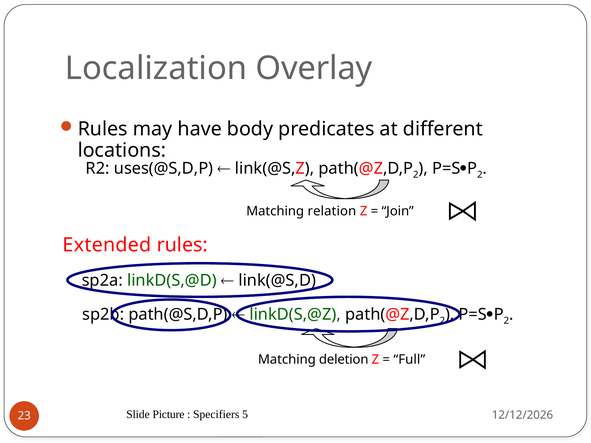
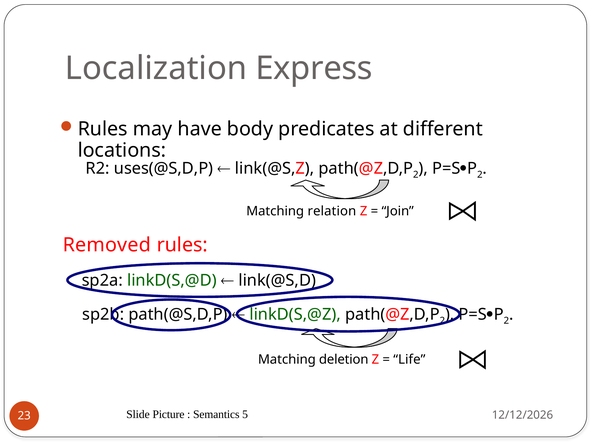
Overlay: Overlay -> Express
Extended: Extended -> Removed
Full: Full -> Life
Specifiers: Specifiers -> Semantics
